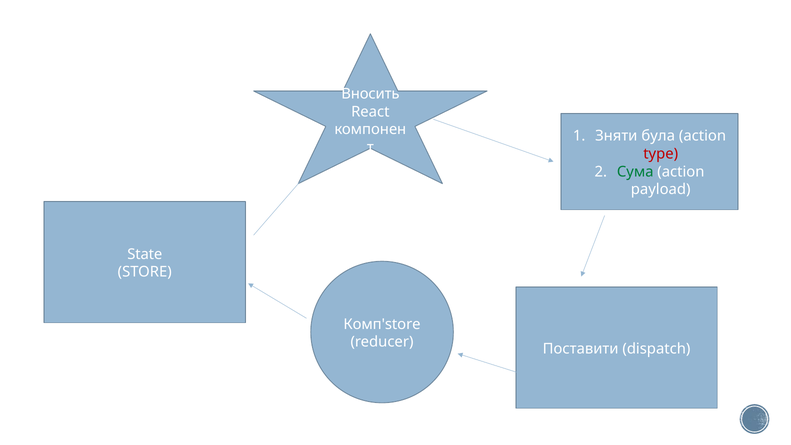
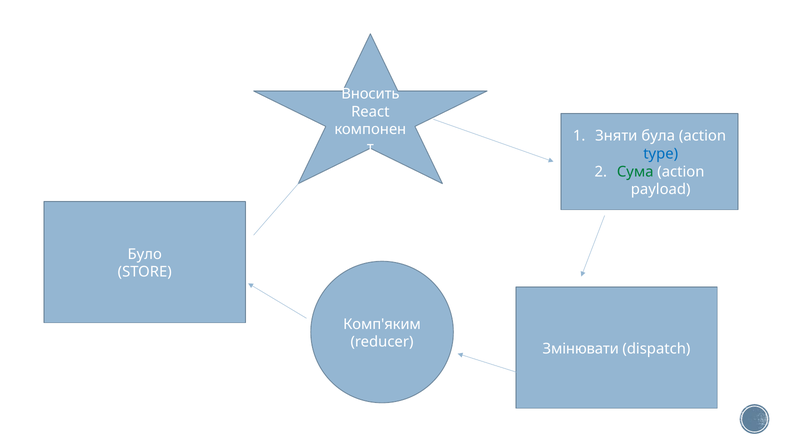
type colour: red -> blue
State: State -> Було
Комп'store: Комп'store -> Комп'яким
Поставити: Поставити -> Змінювати
